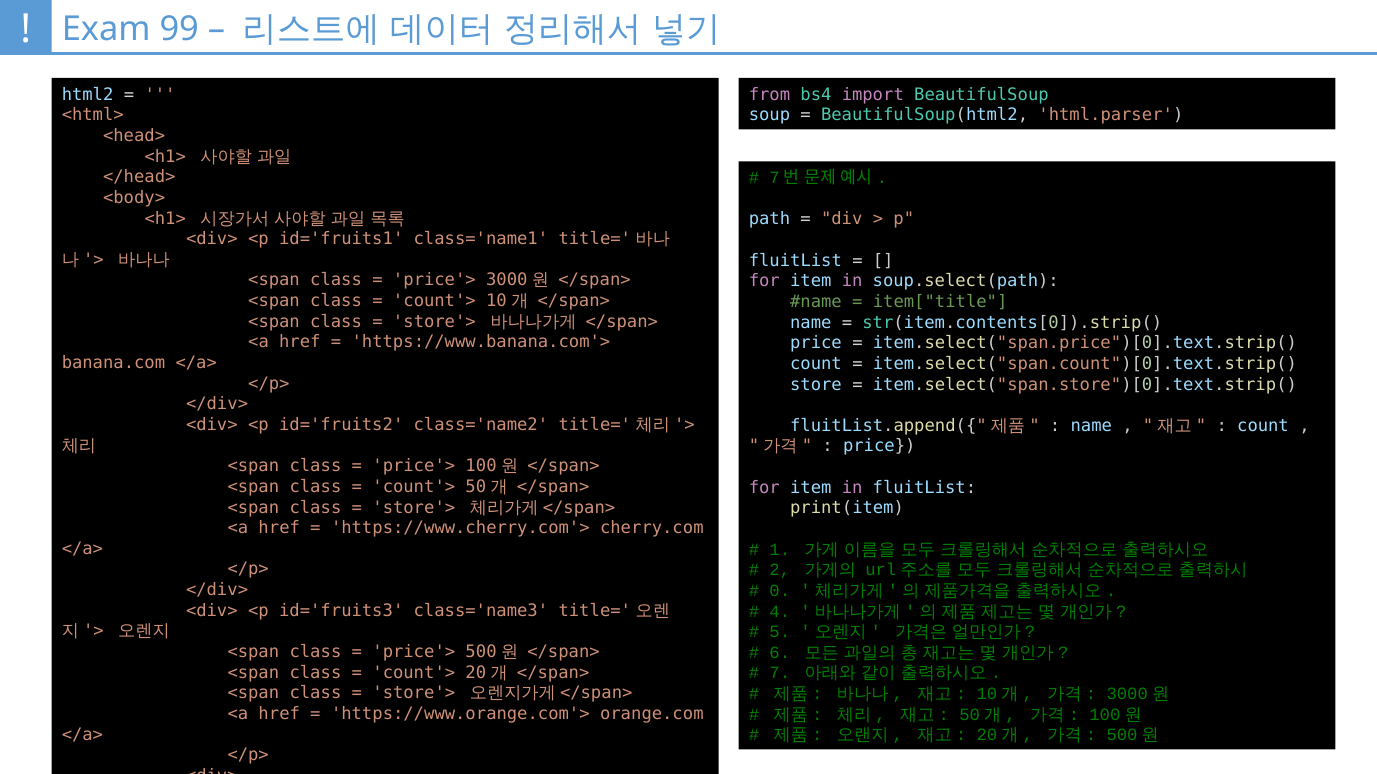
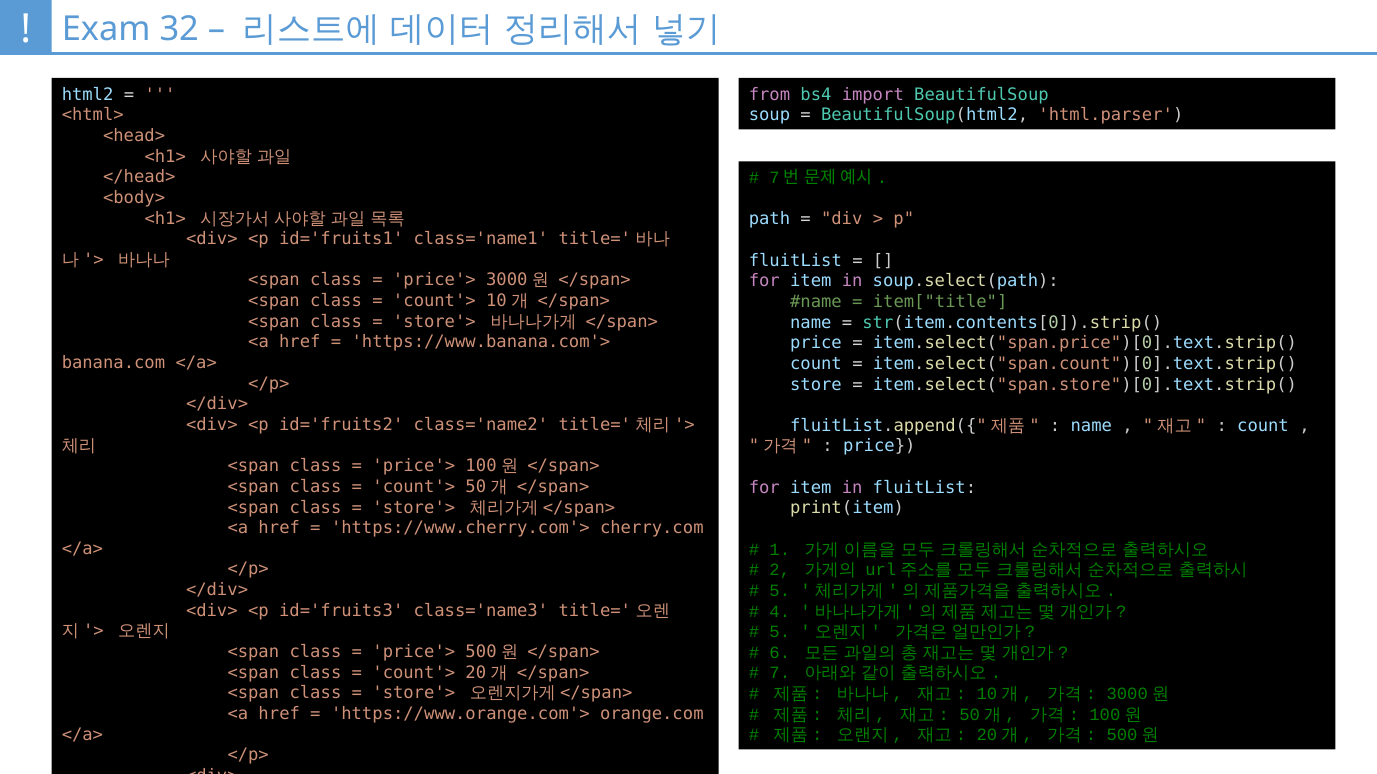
99: 99 -> 32
0 at (780, 591): 0 -> 5
